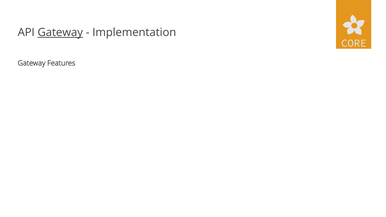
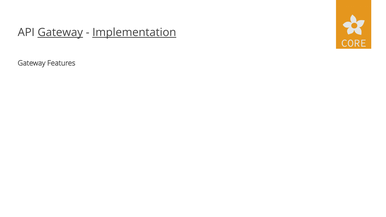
Implementation underline: none -> present
